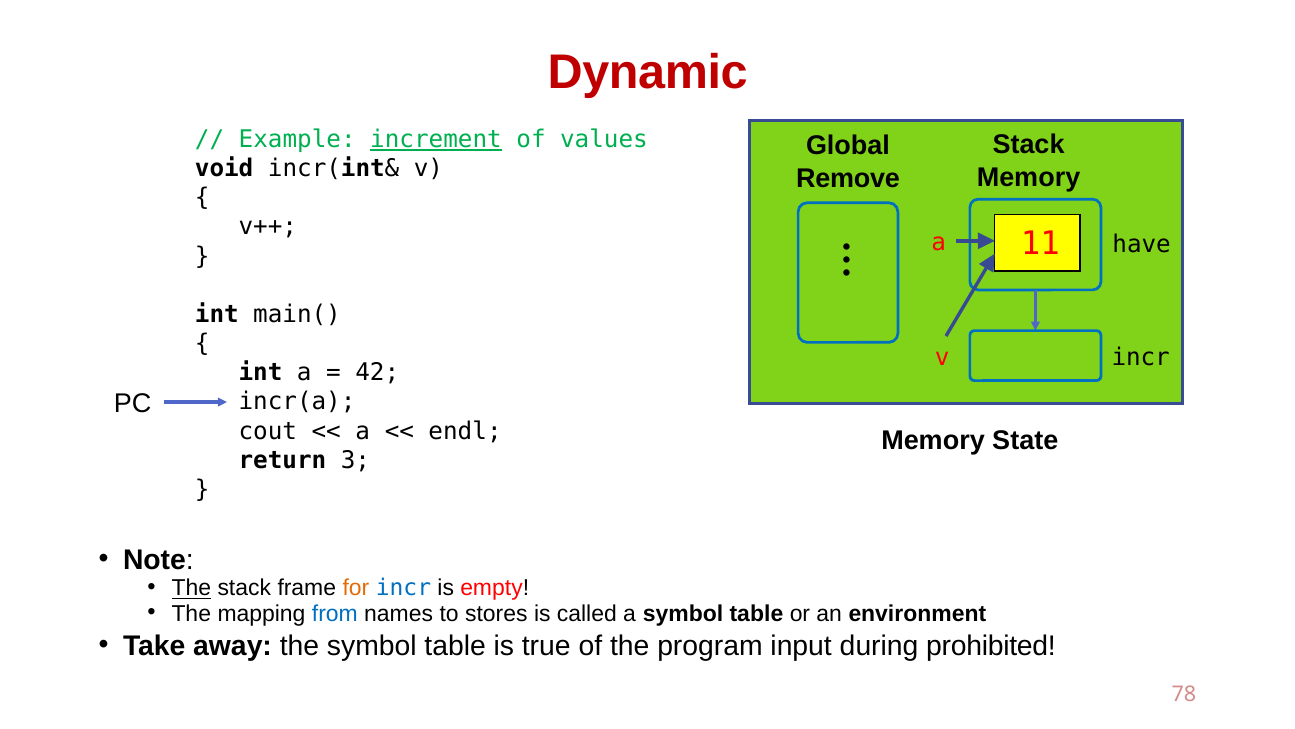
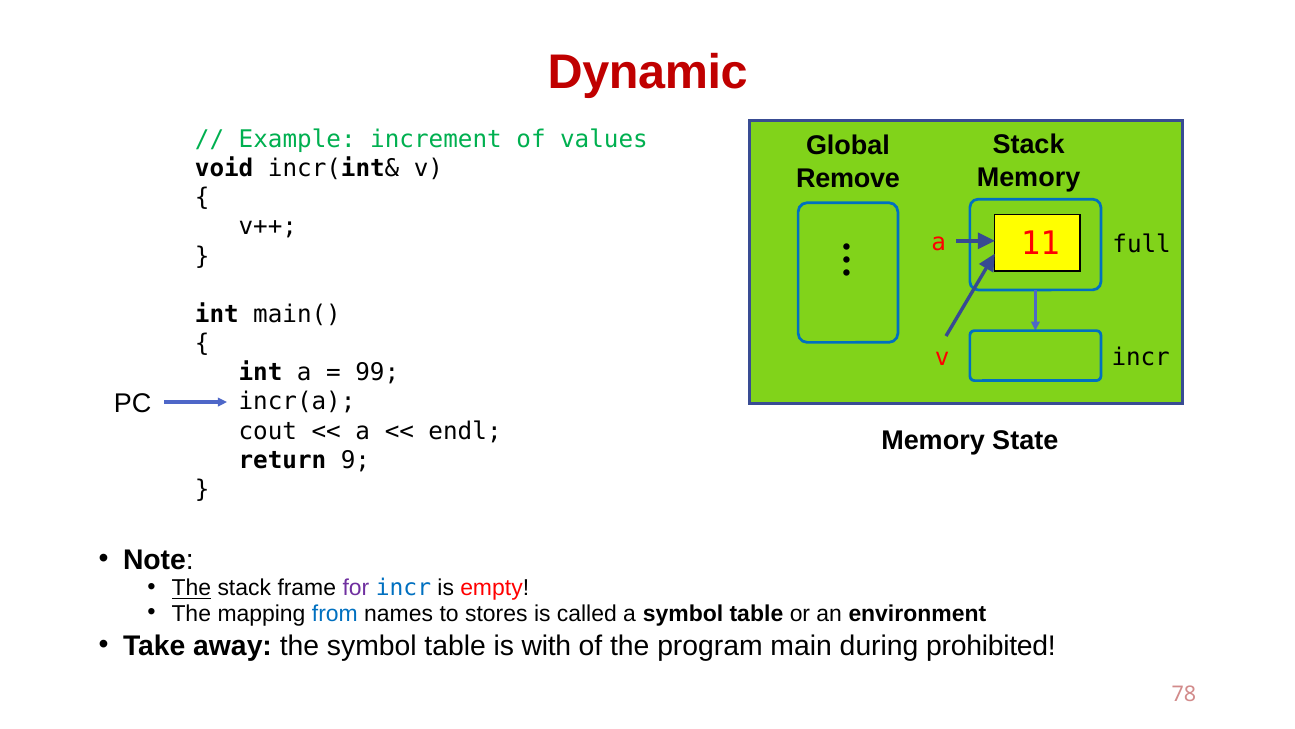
increment underline: present -> none
have: have -> full
42: 42 -> 99
3: 3 -> 9
for colour: orange -> purple
true: true -> with
input: input -> main
